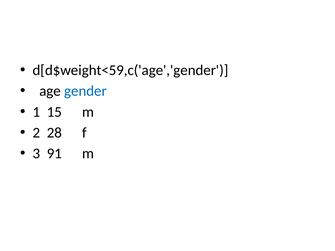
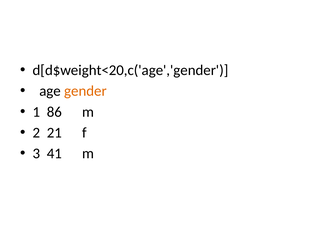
d[d$weight<59,c('age','gender: d[d$weight<59,c('age','gender -> d[d$weight<20,c('age','gender
gender colour: blue -> orange
15: 15 -> 86
28: 28 -> 21
91: 91 -> 41
